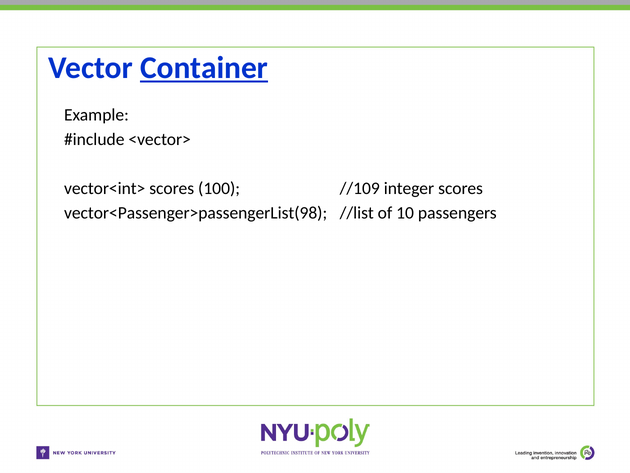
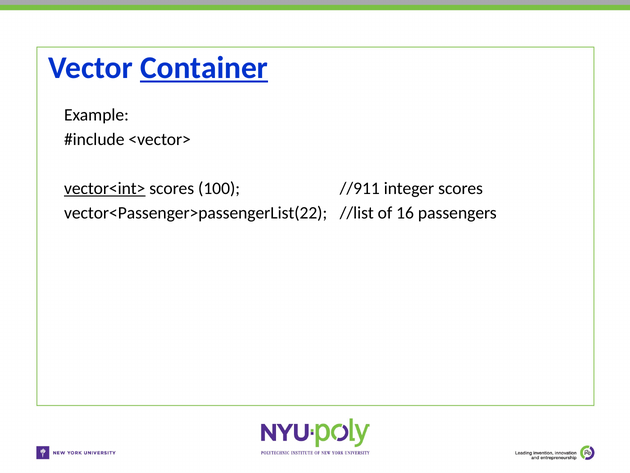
vector<int> underline: none -> present
//109: //109 -> //911
vector<Passenger>passengerList(98: vector<Passenger>passengerList(98 -> vector<Passenger>passengerList(22
10: 10 -> 16
